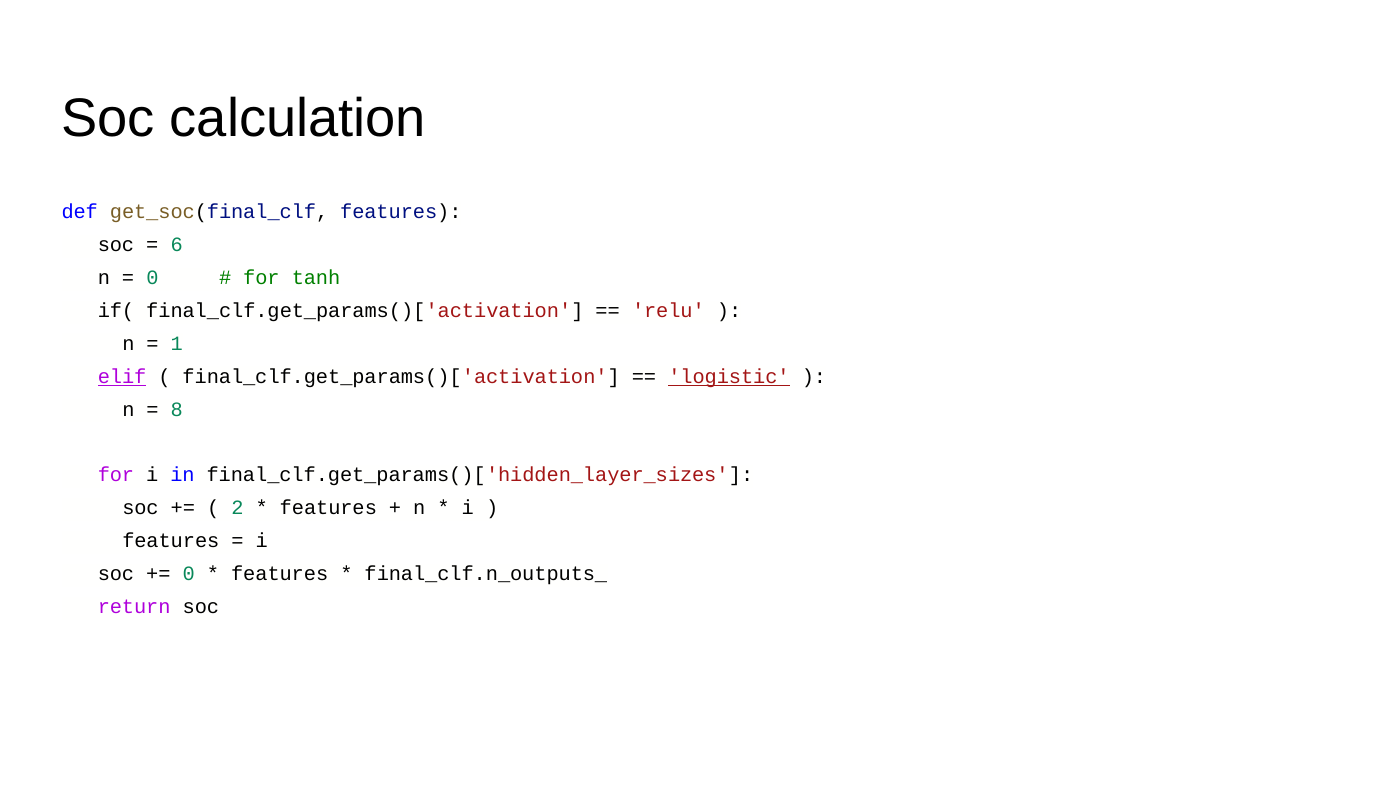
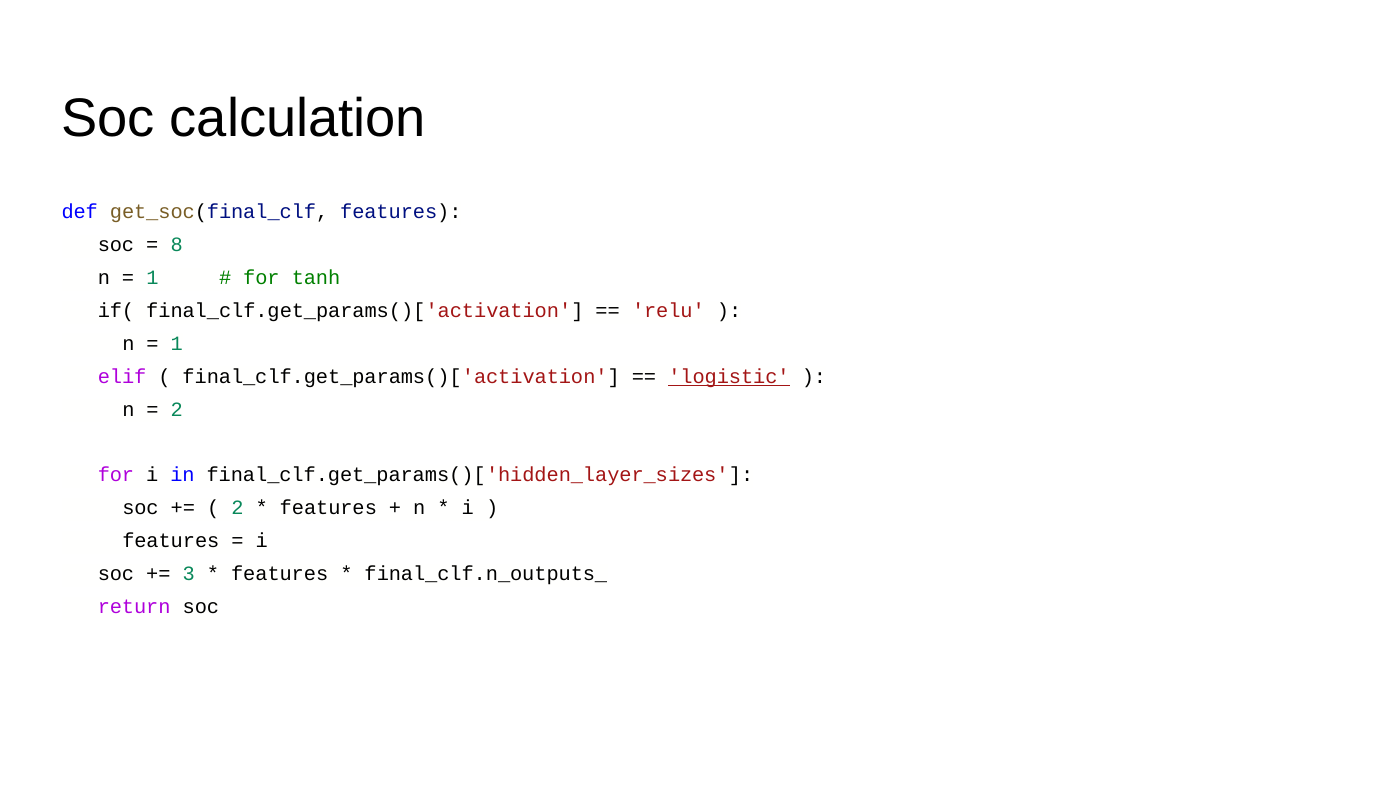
6: 6 -> 8
0 at (152, 278): 0 -> 1
elif underline: present -> none
8 at (177, 410): 8 -> 2
0 at (189, 574): 0 -> 3
